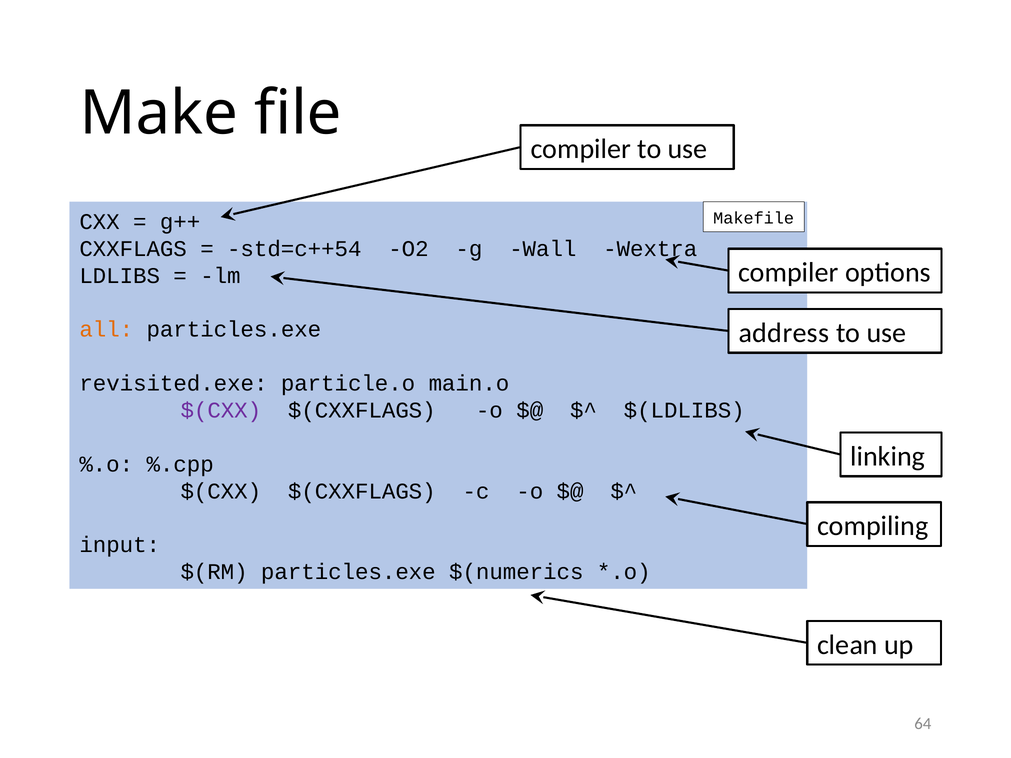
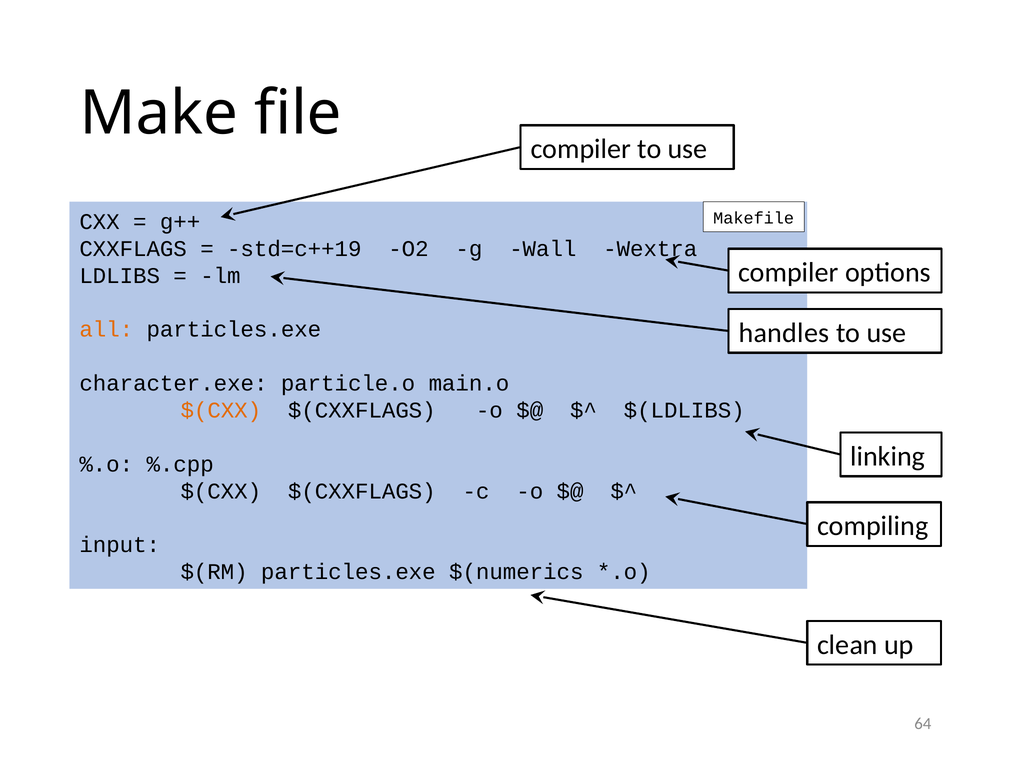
std=c++54: std=c++54 -> std=c++19
address: address -> handles
revisited.exe: revisited.exe -> character.exe
$(CXX at (221, 410) colour: purple -> orange
